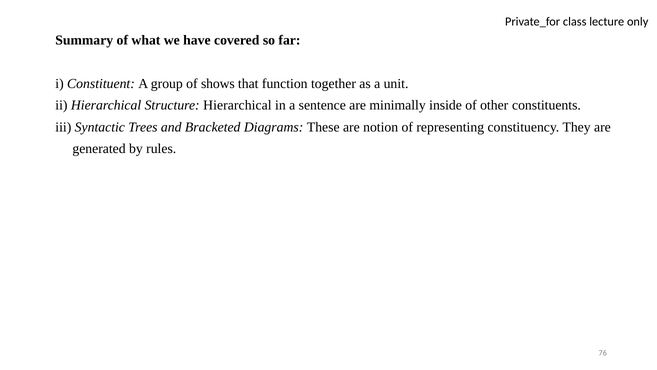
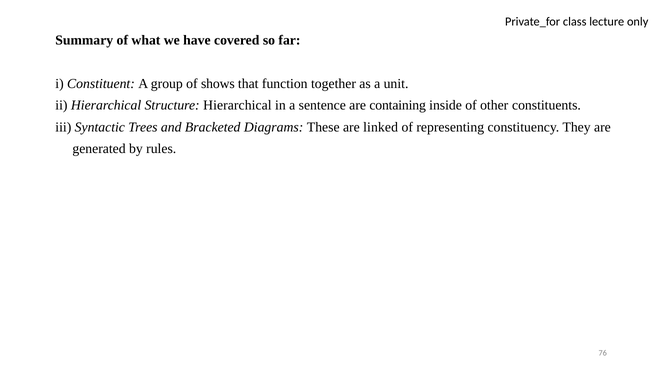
minimally: minimally -> containing
notion: notion -> linked
